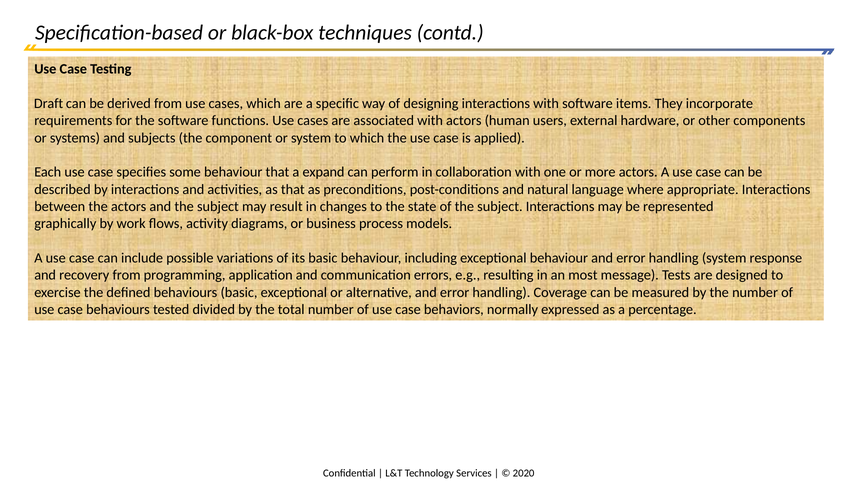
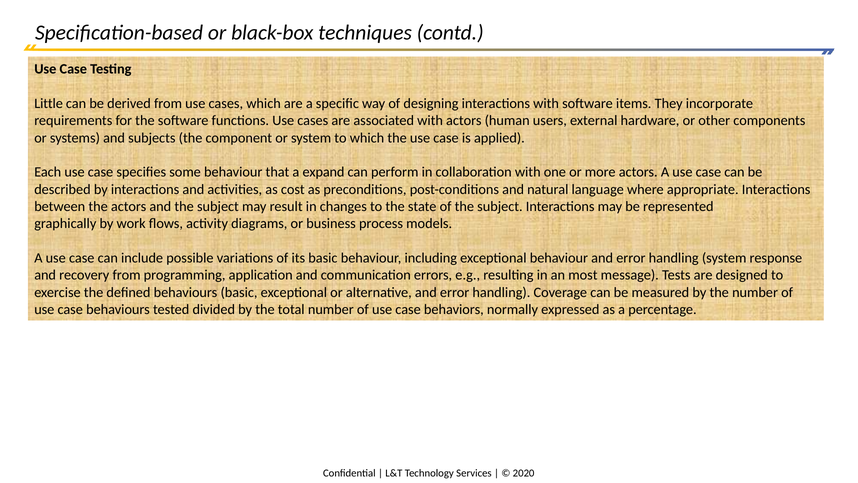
Draft: Draft -> Little
as that: that -> cost
